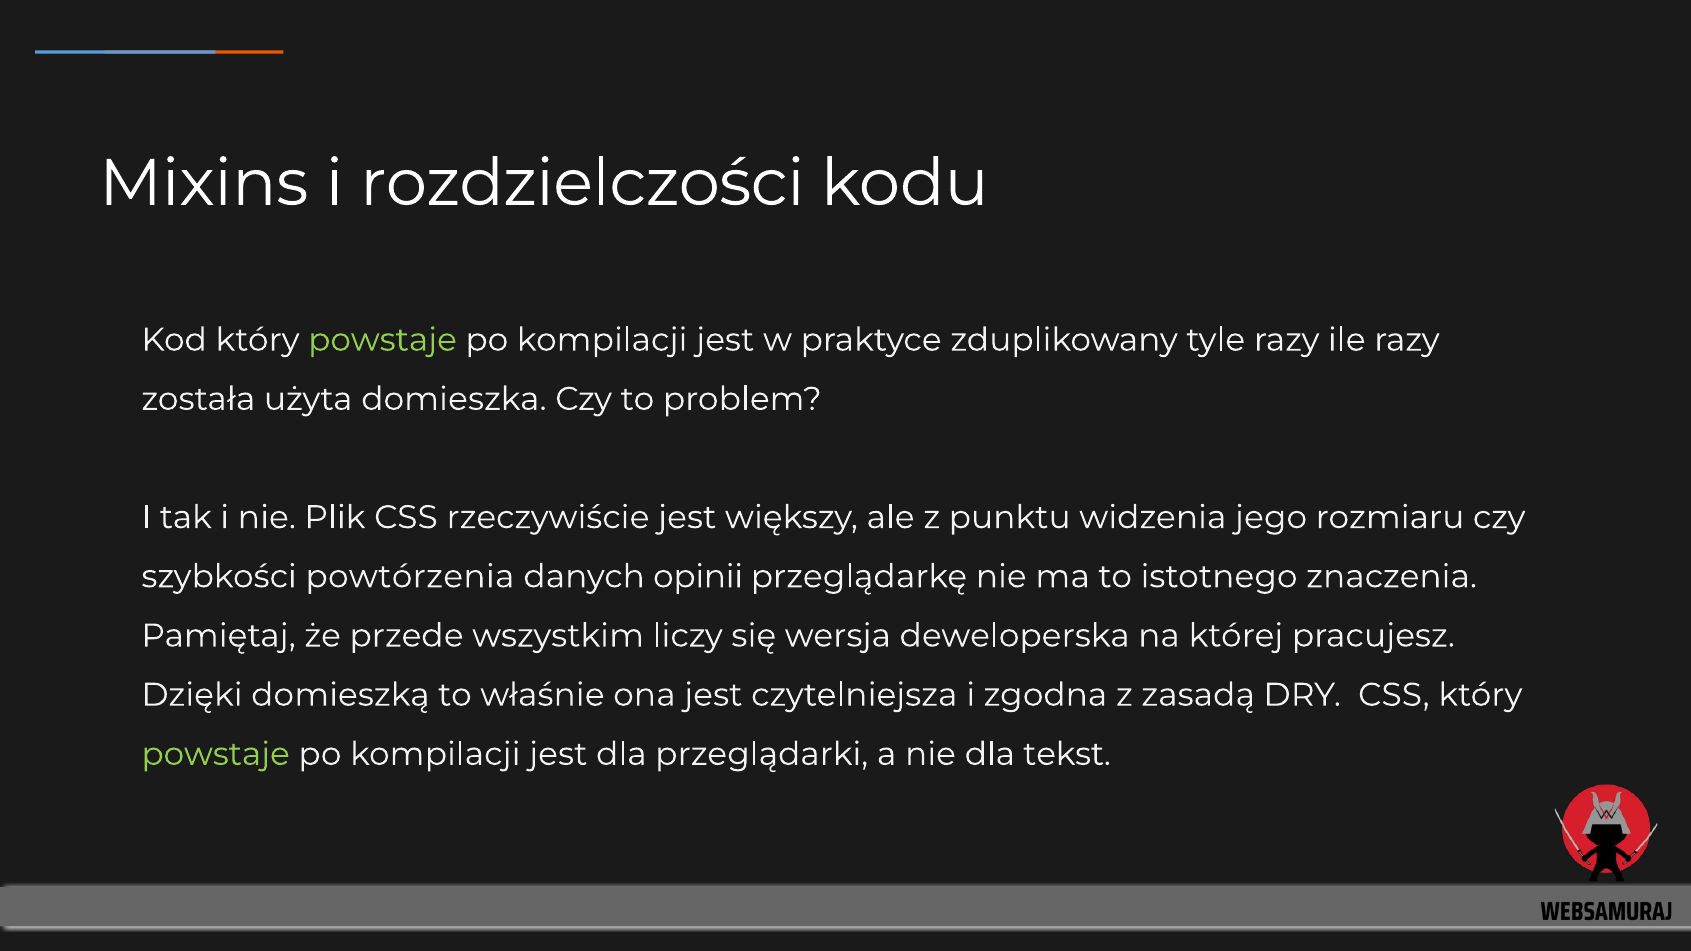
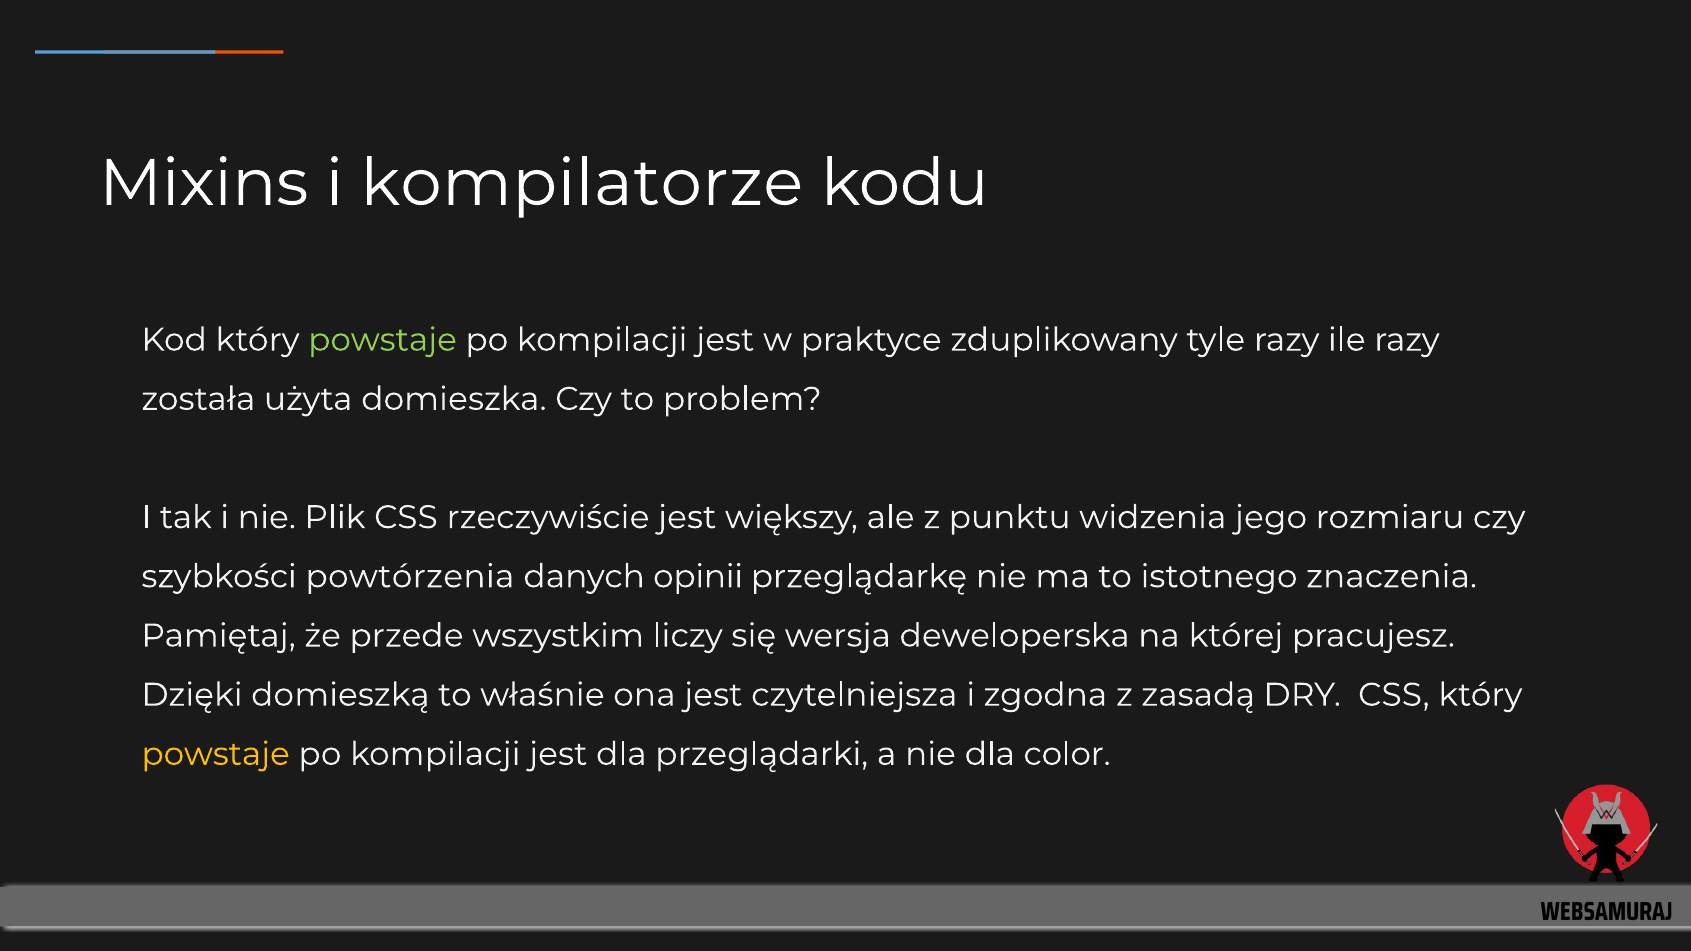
rozdzielczości: rozdzielczości -> kompilatorze
powstaje at (216, 754) colour: light green -> yellow
tekst: tekst -> color
